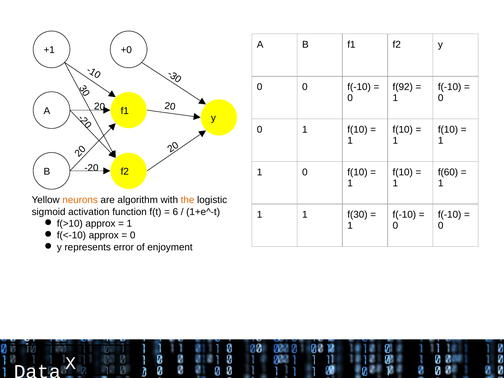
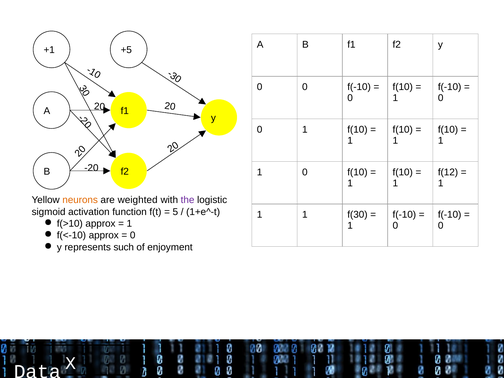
+0: +0 -> +5
f(92 at (403, 87): f(92 -> f(10
f(60: f(60 -> f(12
algorithm: algorithm -> weighted
the colour: orange -> purple
6: 6 -> 5
error: error -> such
